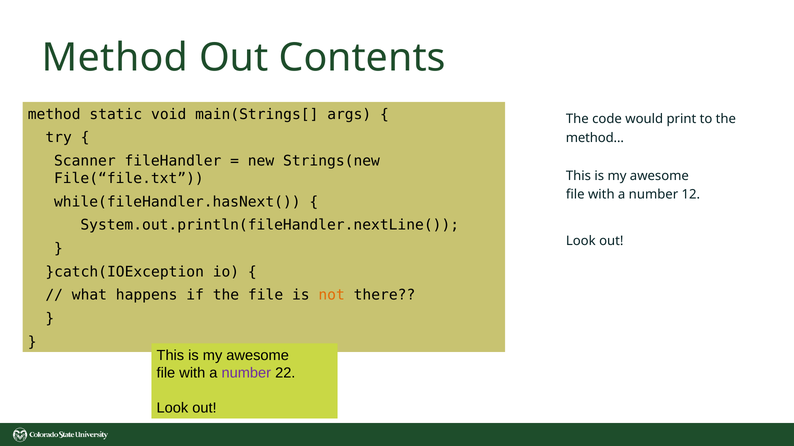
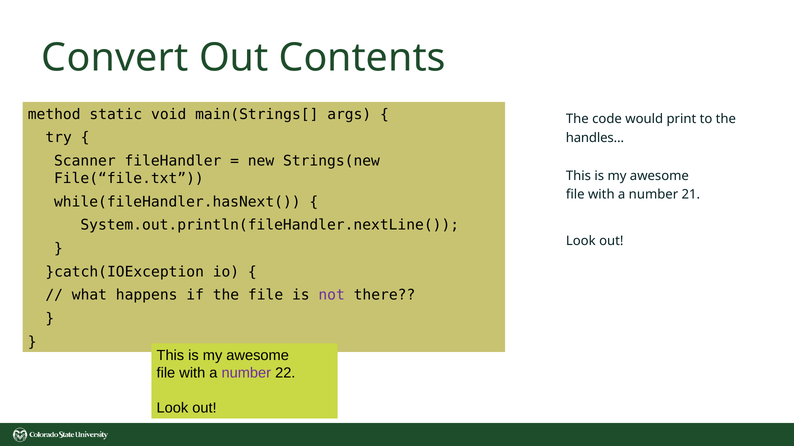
Method at (115, 58): Method -> Convert
method…: method… -> handles…
12: 12 -> 21
not colour: orange -> purple
